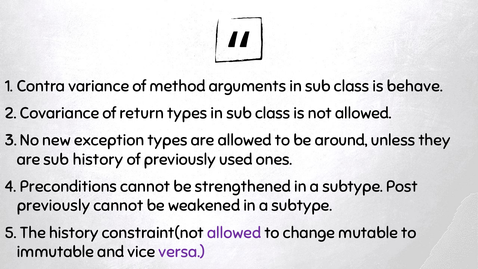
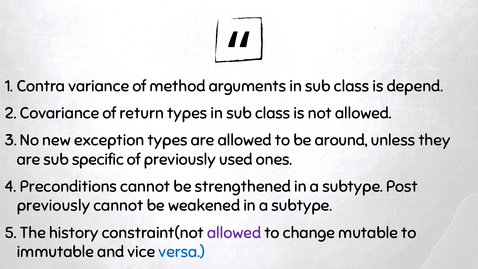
behave: behave -> depend
sub history: history -> specific
versa colour: purple -> blue
